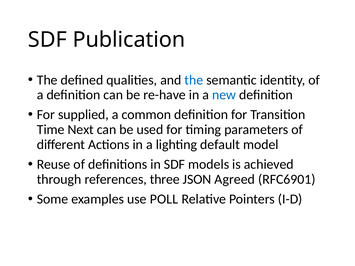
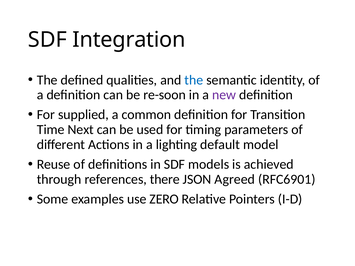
Publication: Publication -> Integration
re-have: re-have -> re-soon
new colour: blue -> purple
three: three -> there
POLL: POLL -> ZERO
